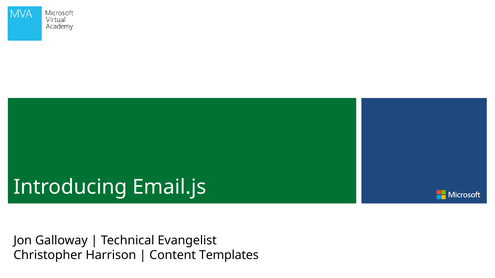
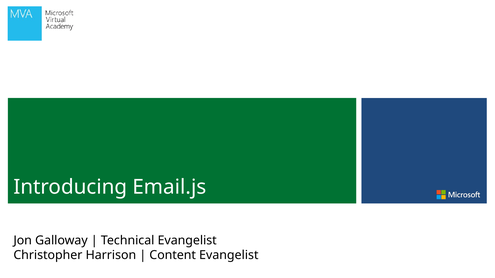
Content Templates: Templates -> Evangelist
